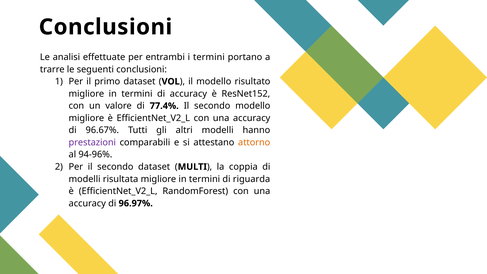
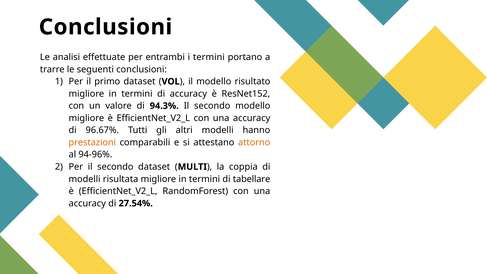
77.4%: 77.4% -> 94.3%
prestazioni colour: purple -> orange
riguarda: riguarda -> tabellare
96.97%: 96.97% -> 27.54%
